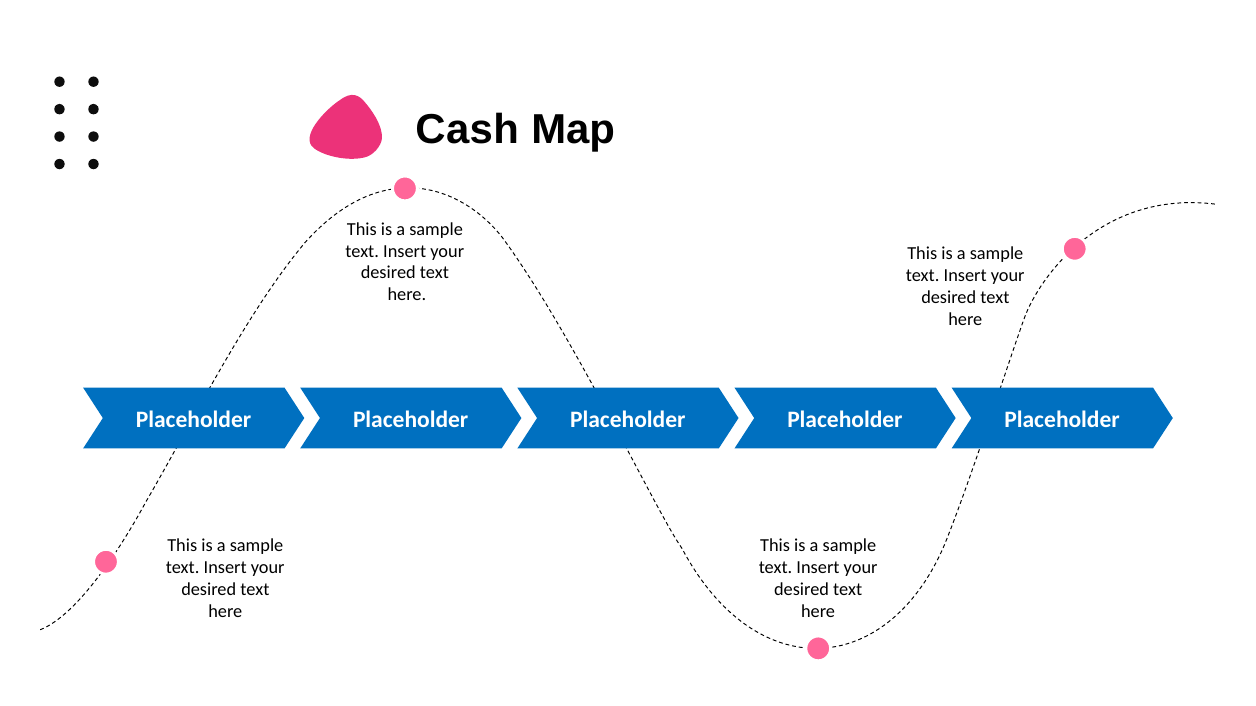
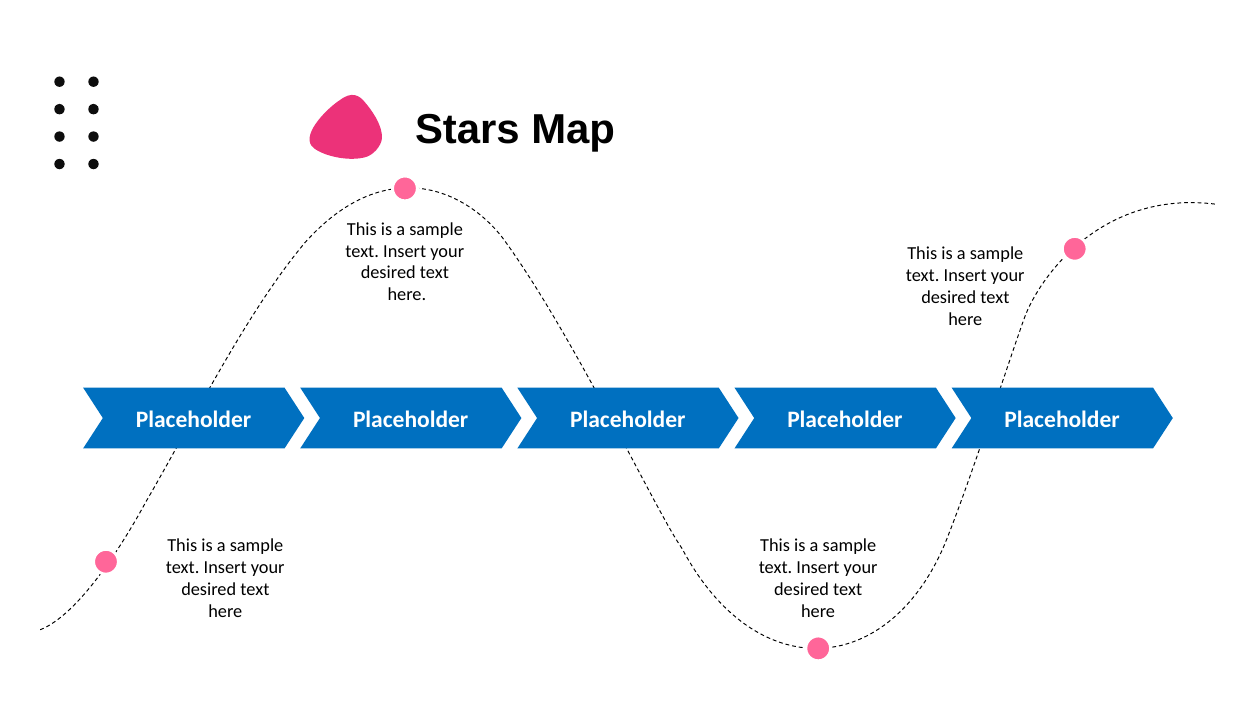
Cash: Cash -> Stars
